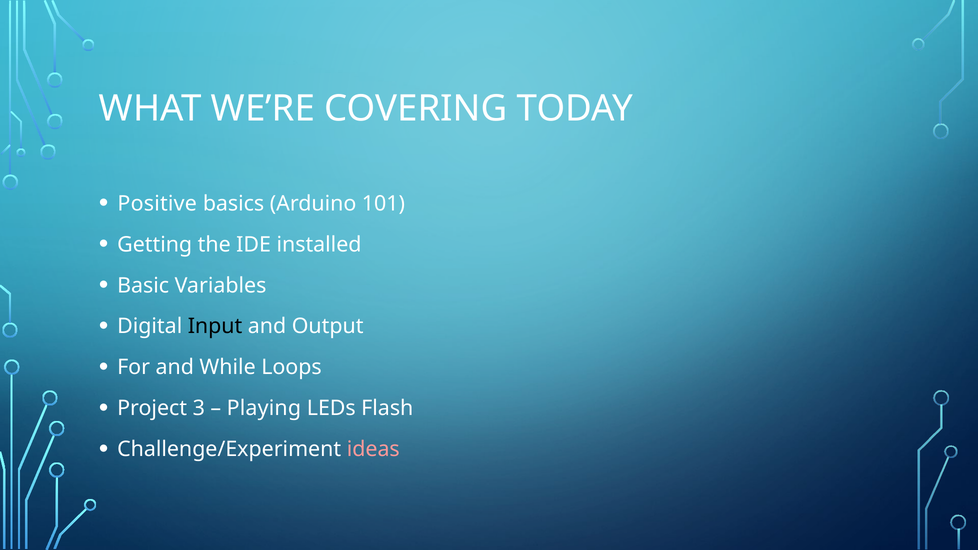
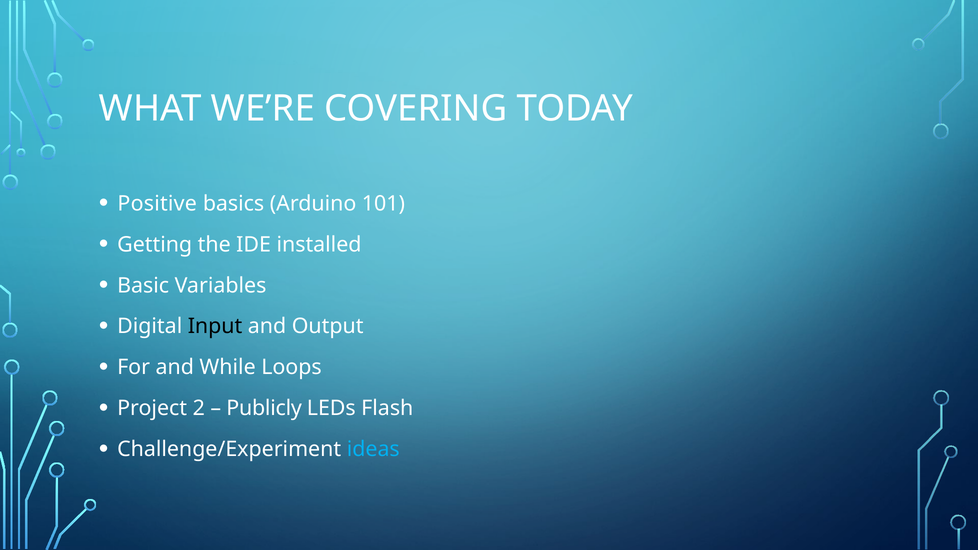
3: 3 -> 2
Playing: Playing -> Publicly
ideas colour: pink -> light blue
